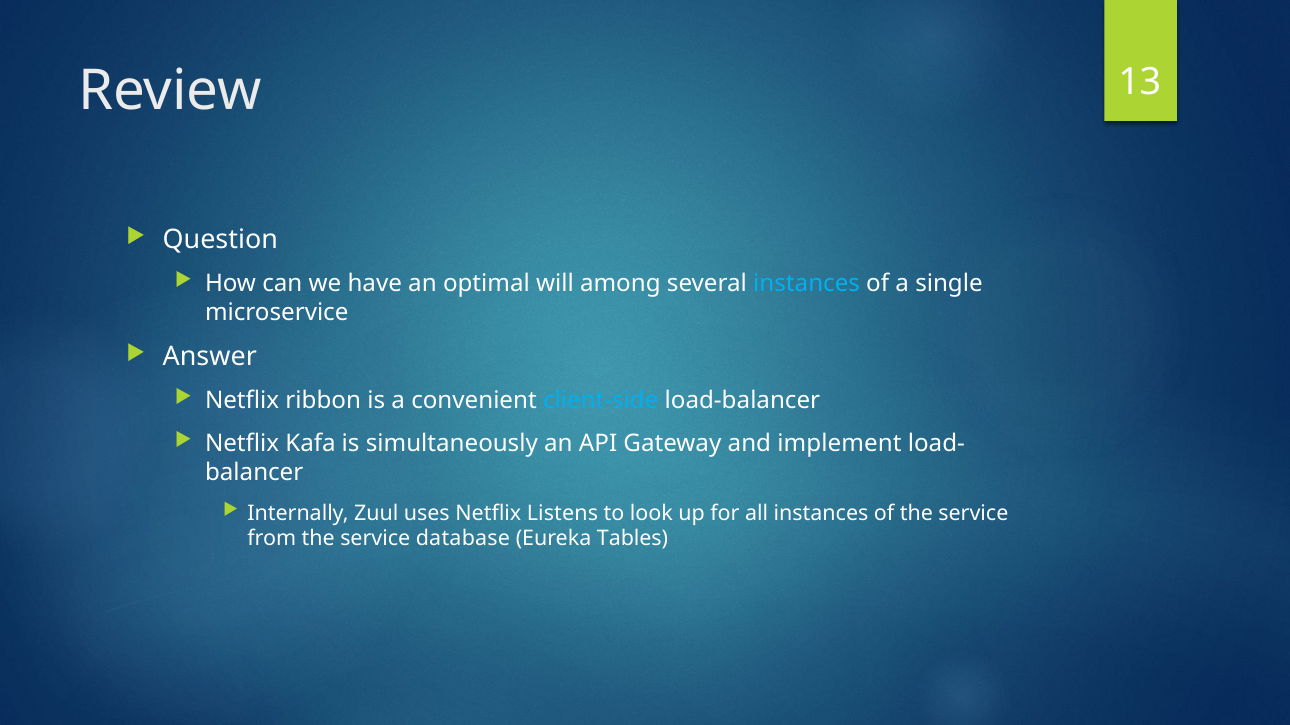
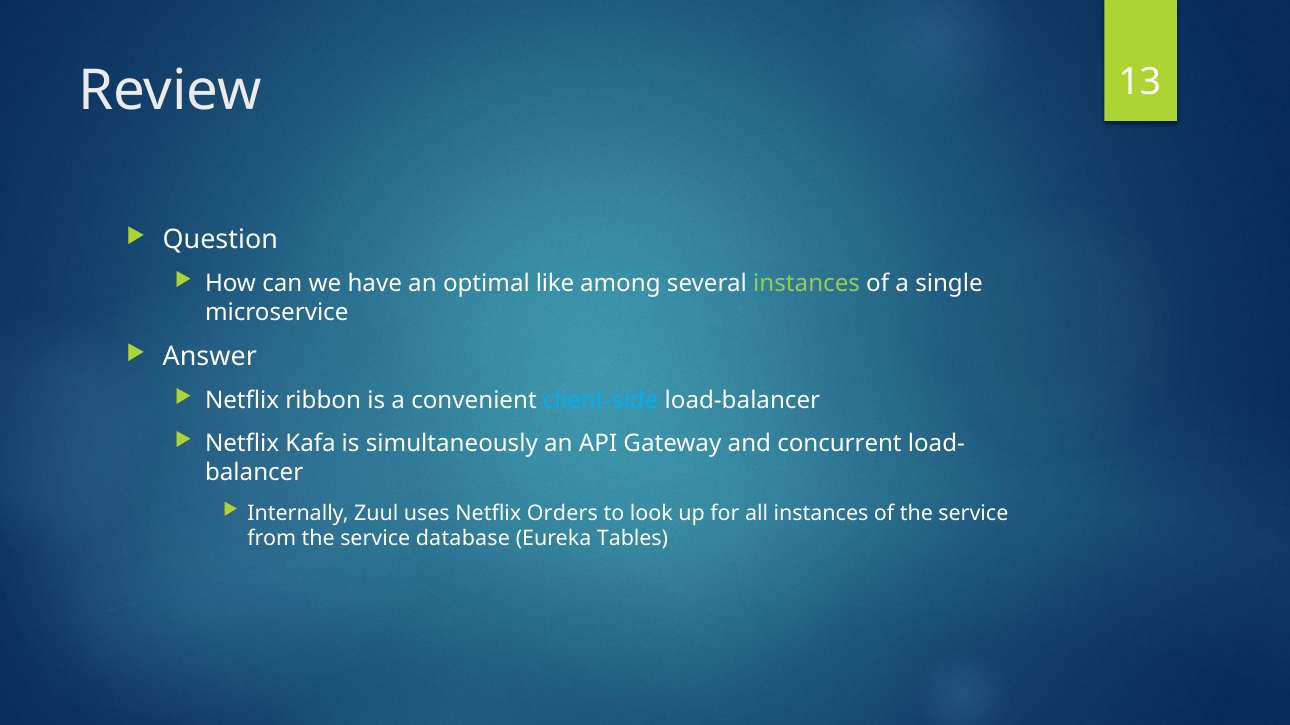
will: will -> like
instances at (807, 284) colour: light blue -> light green
implement: implement -> concurrent
Listens: Listens -> Orders
